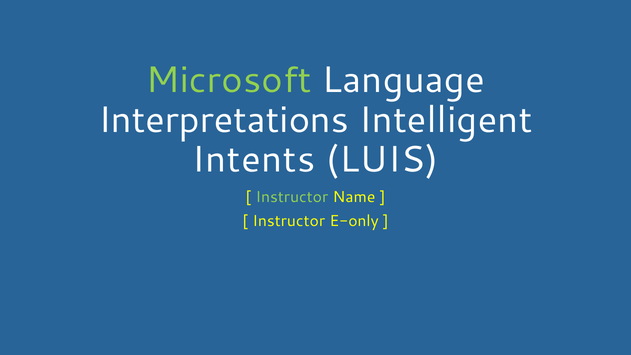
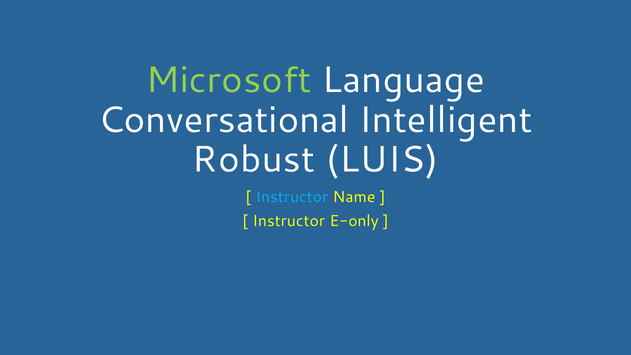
Interpretations: Interpretations -> Conversational
Intents: Intents -> Robust
Instructor at (292, 197) colour: light green -> light blue
